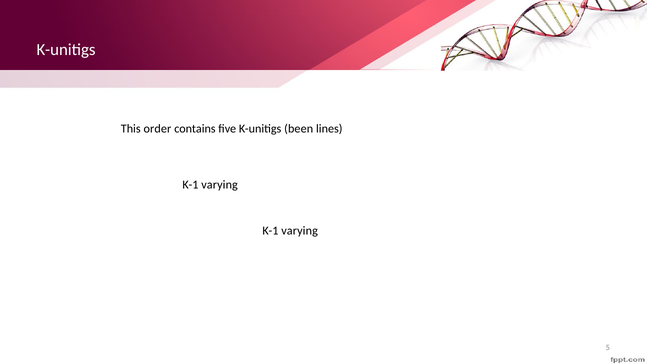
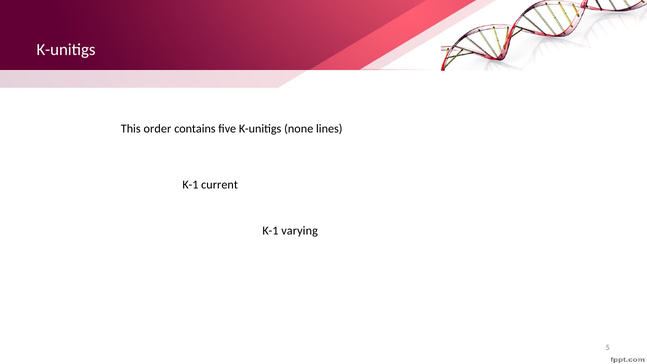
been: been -> none
varying at (220, 185): varying -> current
